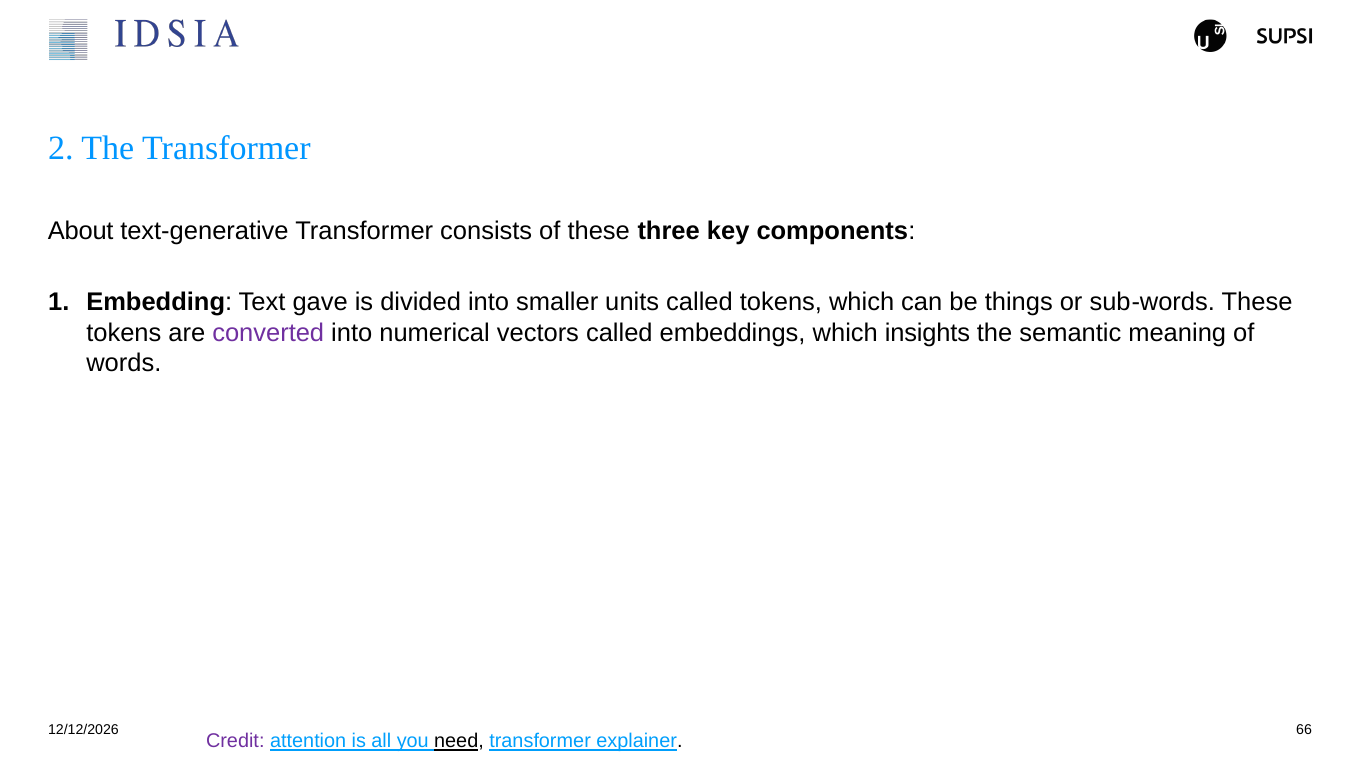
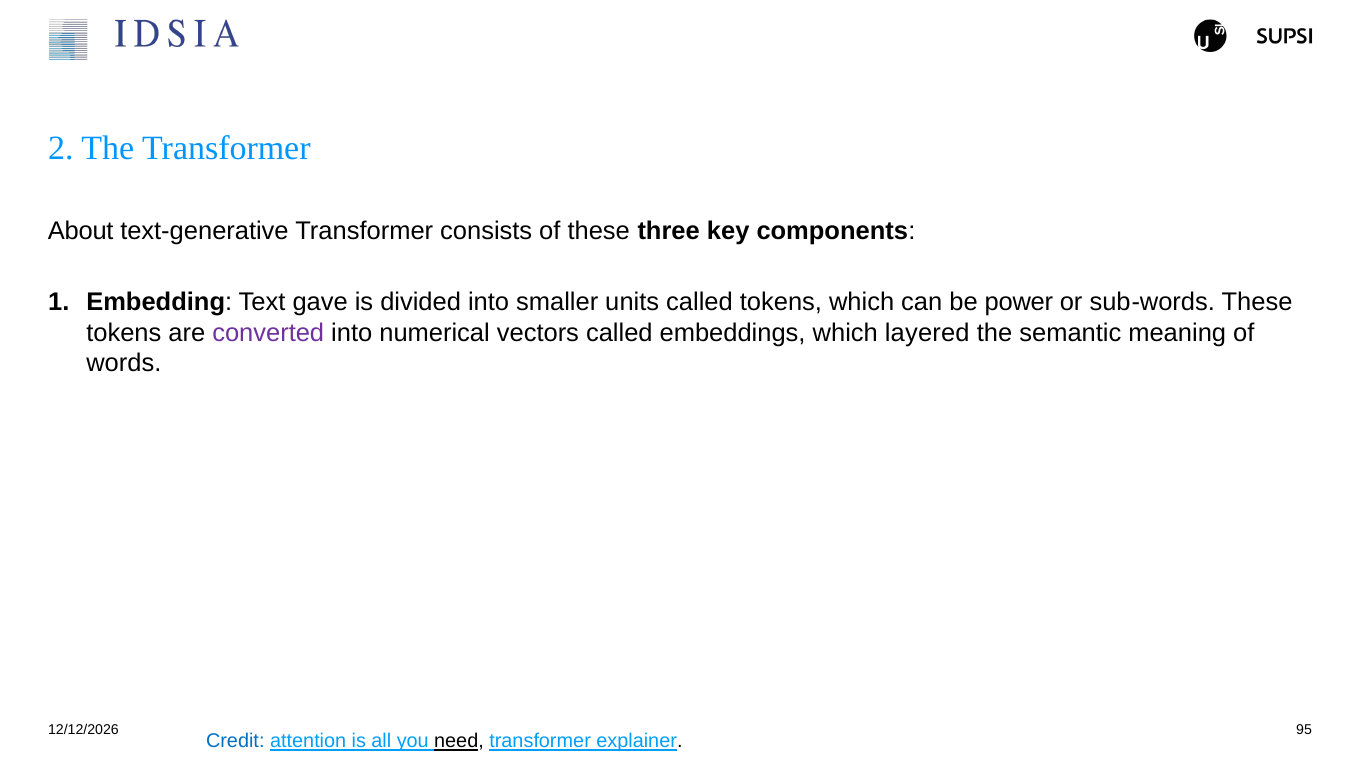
things: things -> power
insights: insights -> layered
66: 66 -> 95
Credit colour: purple -> blue
